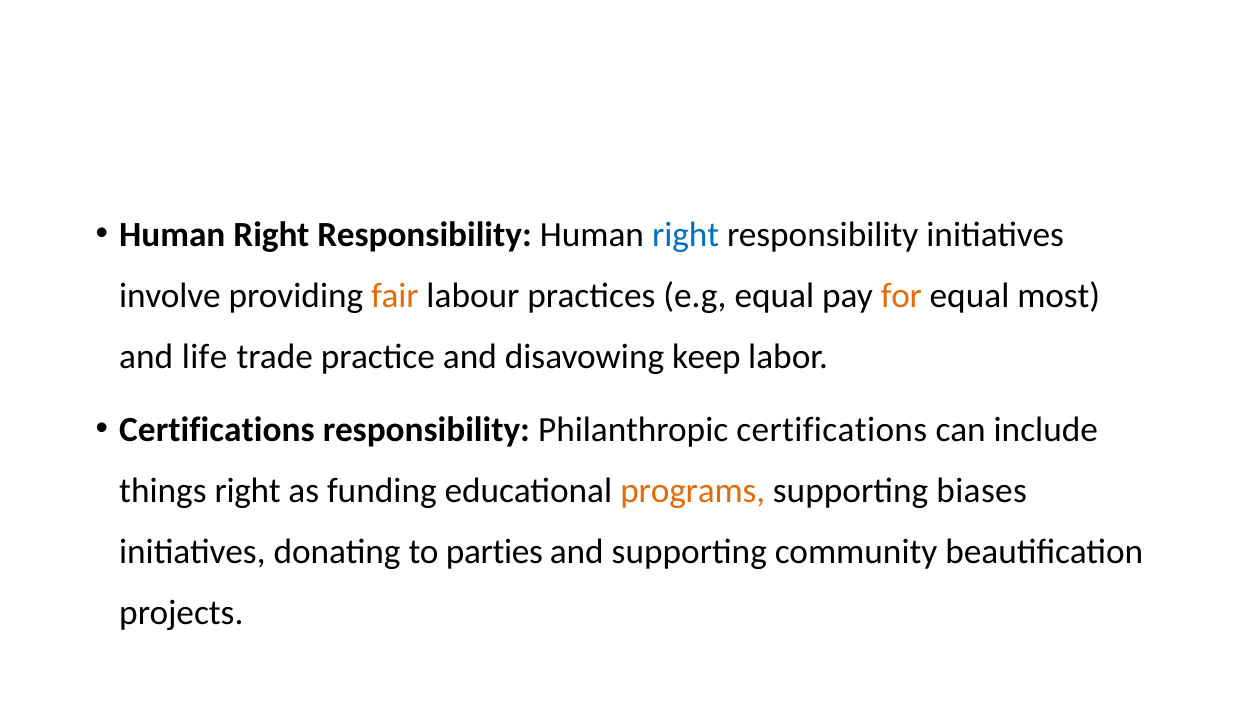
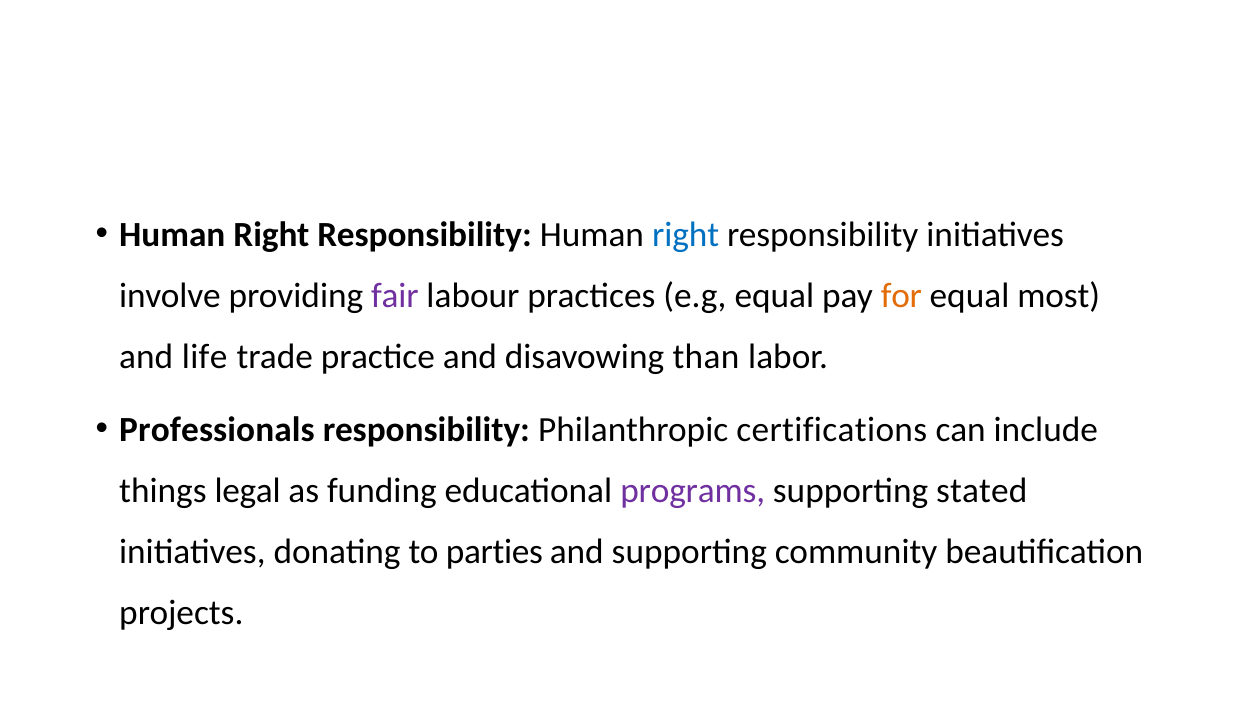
fair colour: orange -> purple
keep: keep -> than
Certifications at (217, 430): Certifications -> Professionals
things right: right -> legal
programs colour: orange -> purple
biases: biases -> stated
